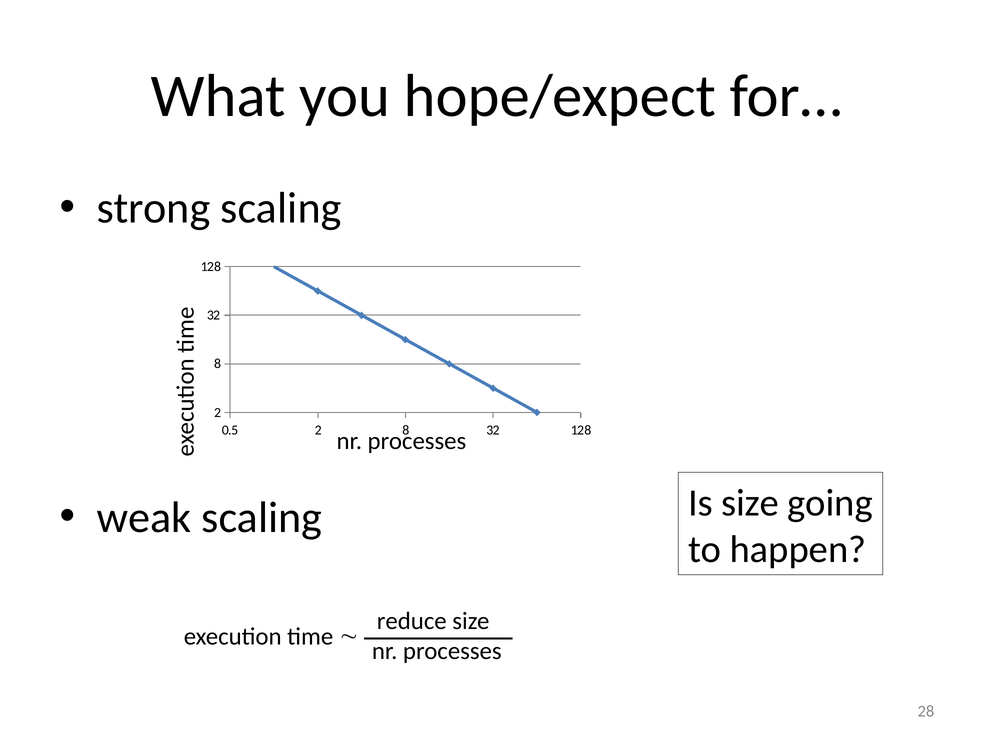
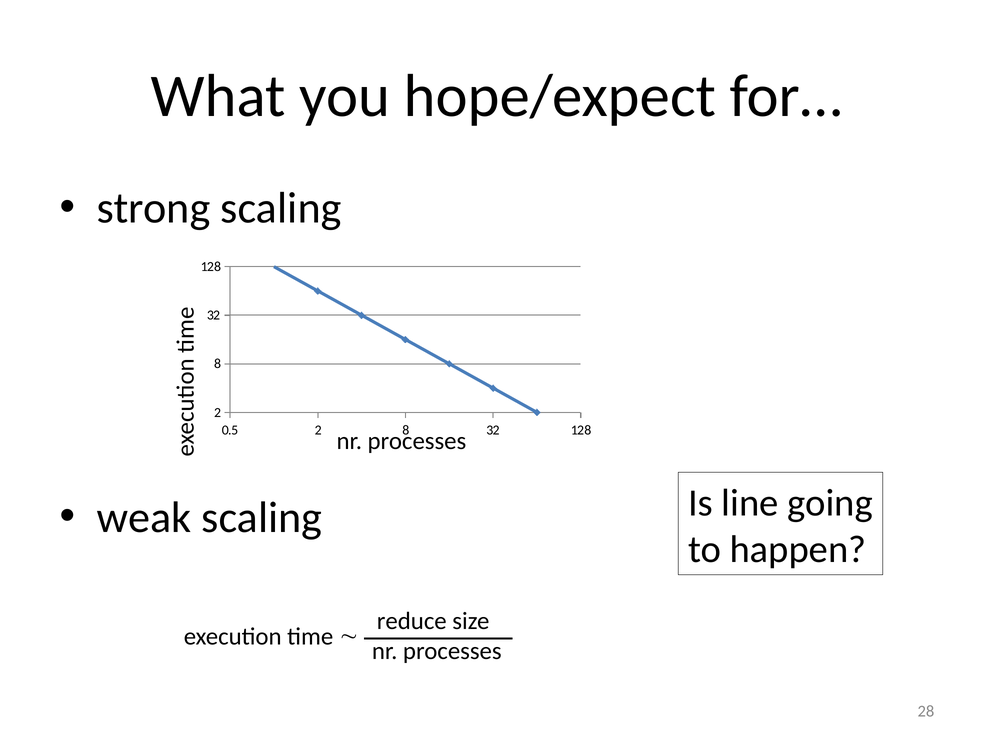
Is size: size -> line
